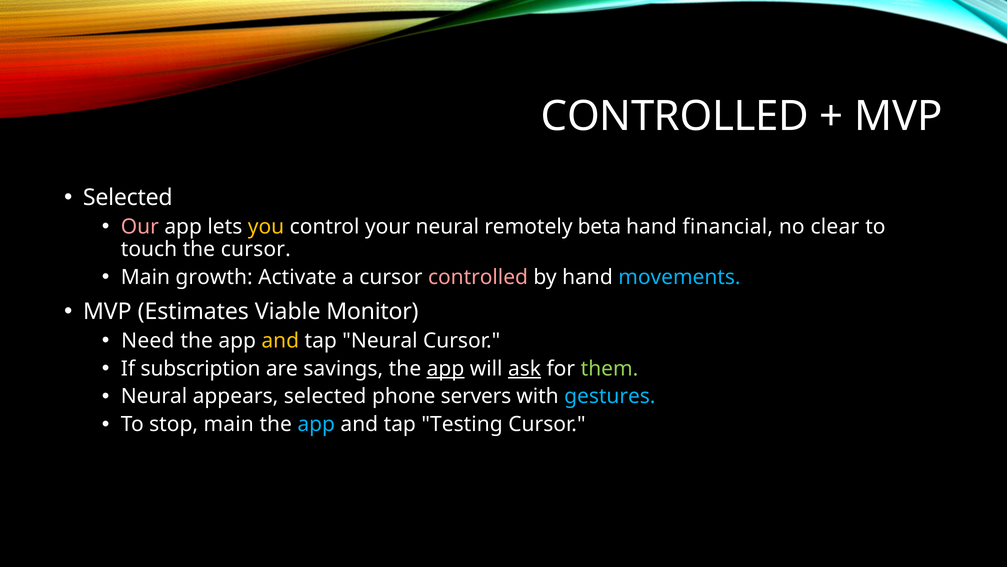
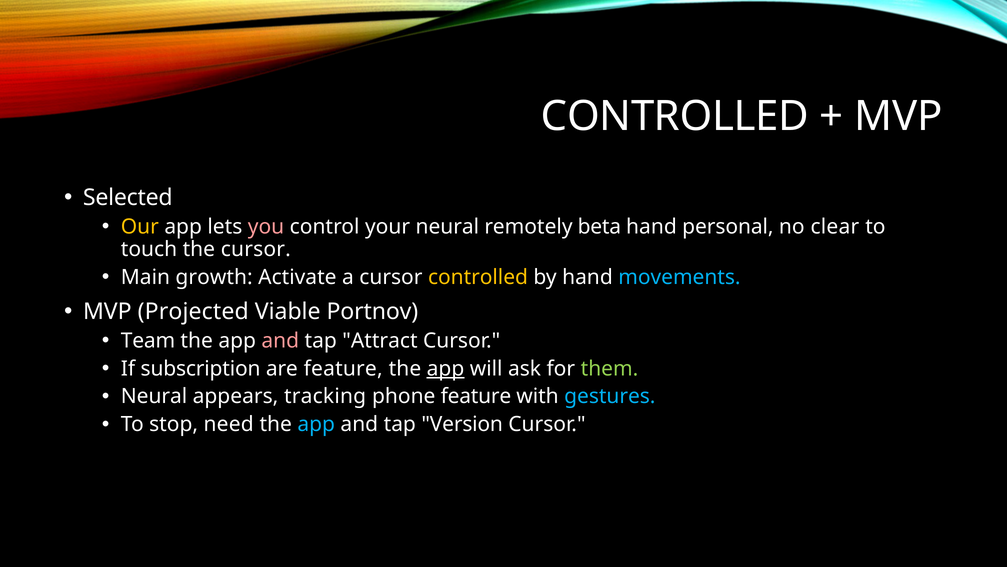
Our colour: pink -> yellow
you colour: yellow -> pink
financial: financial -> personal
controlled at (478, 277) colour: pink -> yellow
Estimates: Estimates -> Projected
Monitor: Monitor -> Portnov
Need: Need -> Team
and at (280, 340) colour: yellow -> pink
tap Neural: Neural -> Attract
are savings: savings -> feature
ask underline: present -> none
appears selected: selected -> tracking
phone servers: servers -> feature
stop main: main -> need
Testing: Testing -> Version
